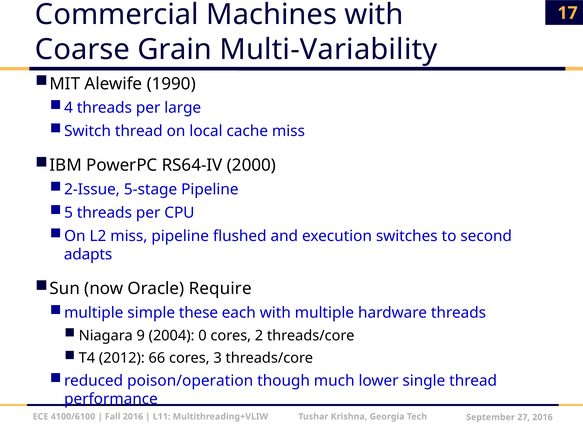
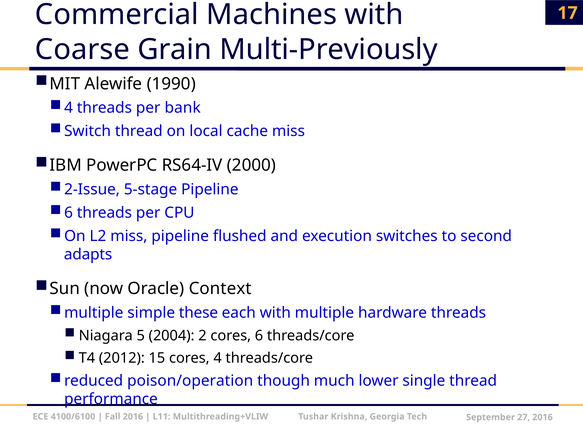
Multi-Variability: Multi-Variability -> Multi-Previously
large: large -> bank
5 at (69, 213): 5 -> 6
Require: Require -> Context
9: 9 -> 5
0: 0 -> 2
cores 2: 2 -> 6
66: 66 -> 15
cores 3: 3 -> 4
